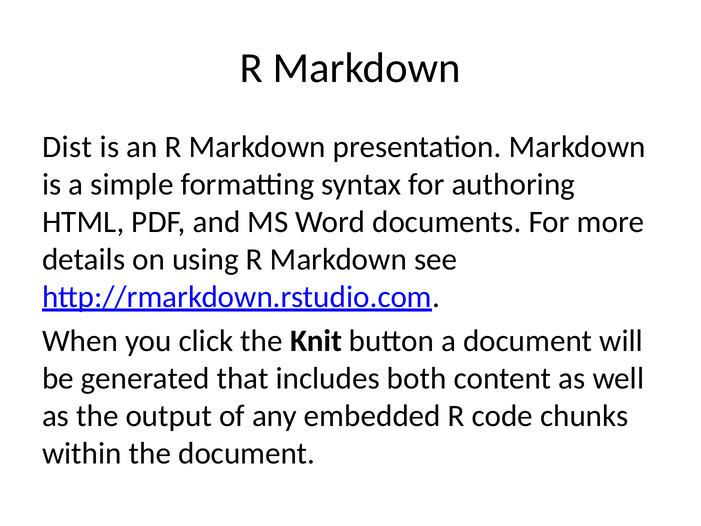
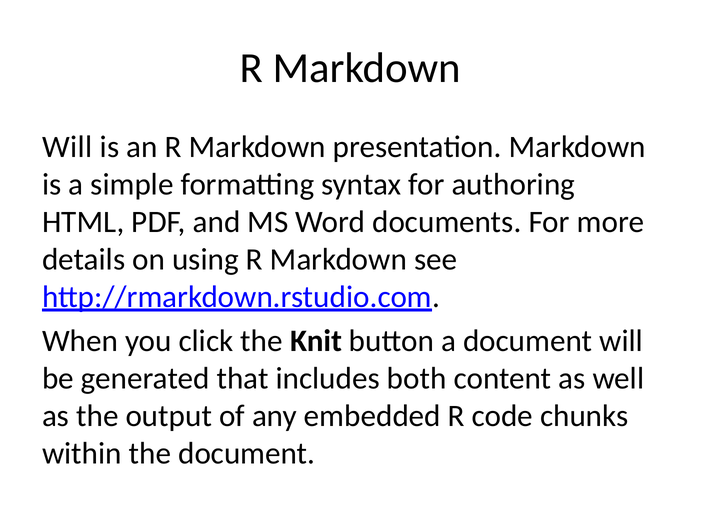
Dist at (67, 147): Dist -> Will
